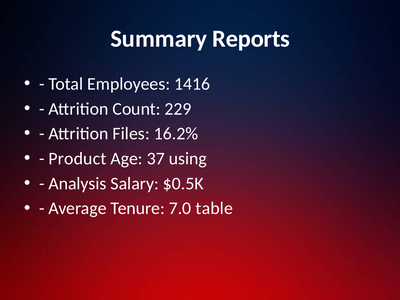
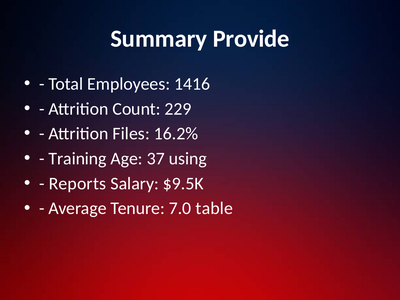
Reports: Reports -> Provide
Product: Product -> Training
Analysis: Analysis -> Reports
$0.5K: $0.5K -> $9.5K
